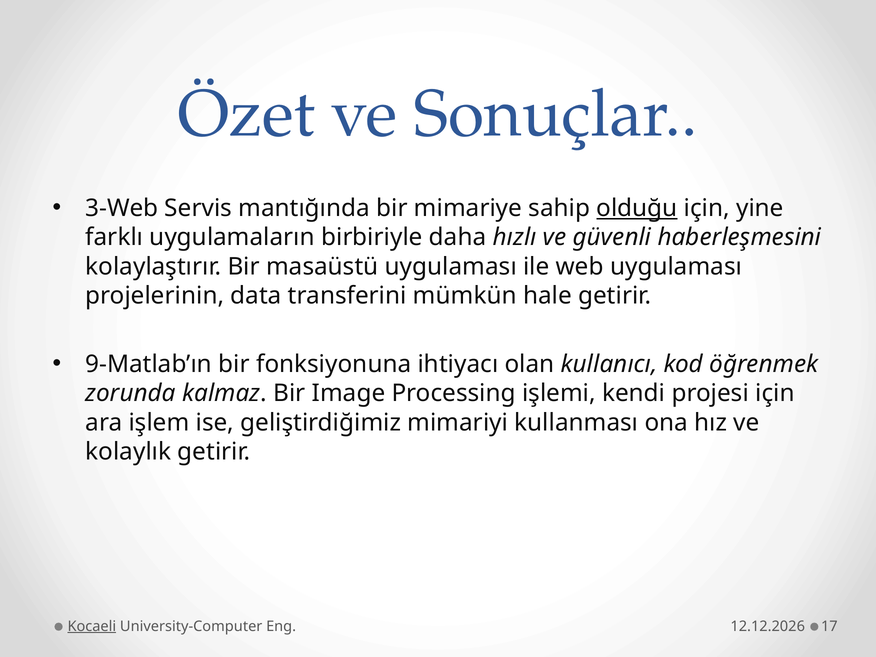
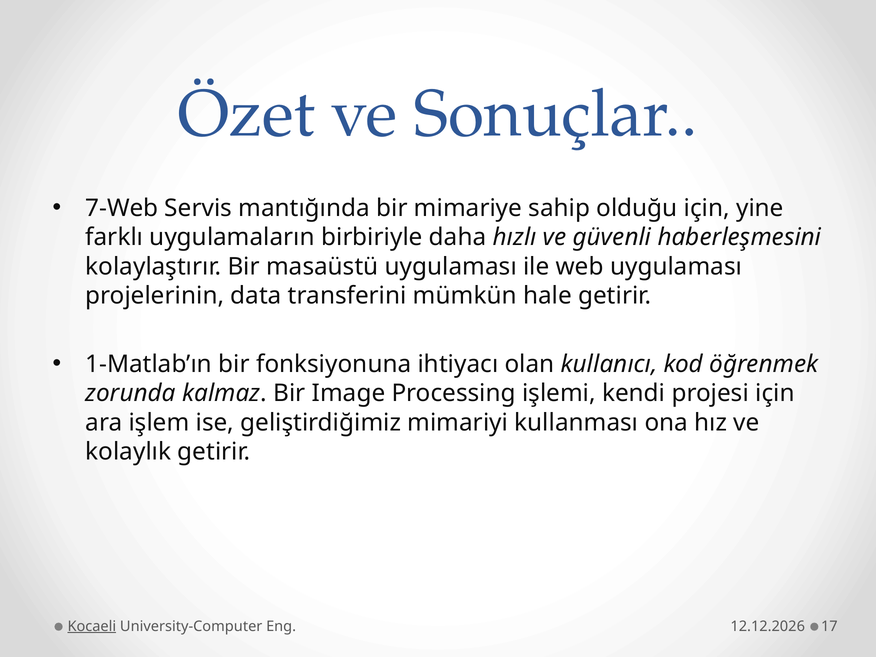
3-Web: 3-Web -> 7-Web
olduğu underline: present -> none
9-Matlab’ın: 9-Matlab’ın -> 1-Matlab’ın
